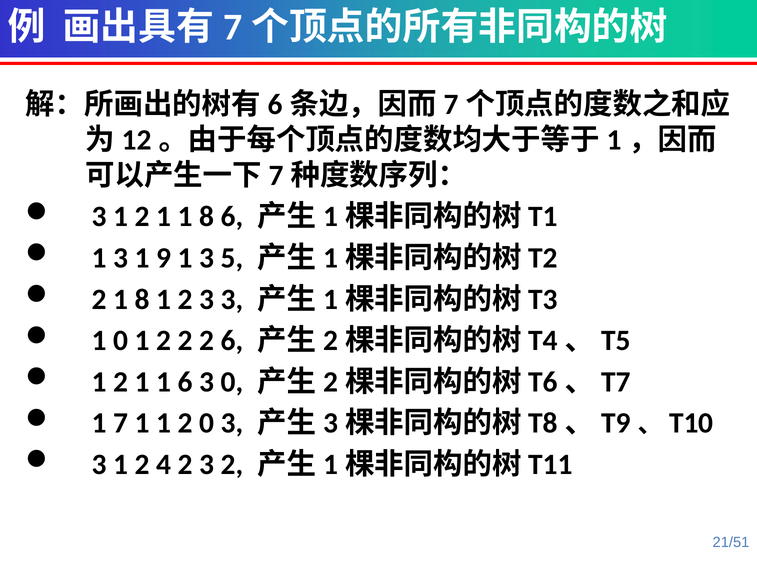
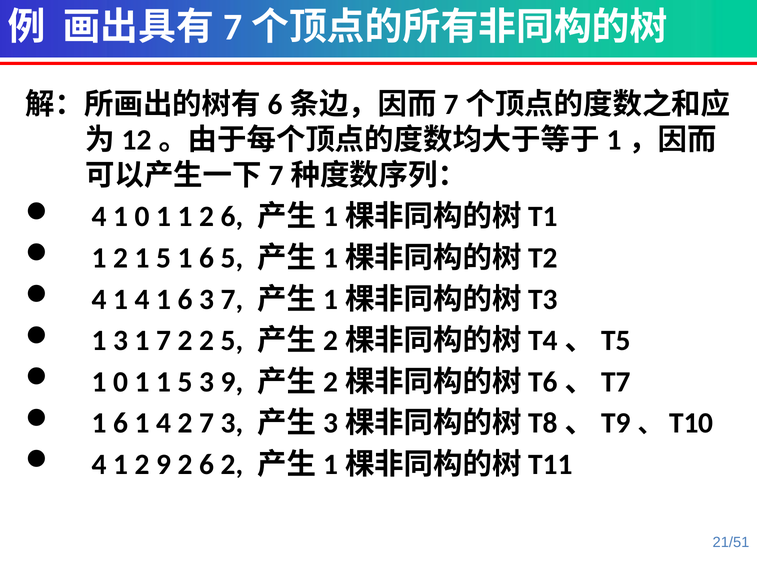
3 at (99, 217): 3 -> 4
2 at (142, 217): 2 -> 0
1 1 8: 8 -> 2
3 at (121, 258): 3 -> 2
9 at (164, 258): 9 -> 5
3 at (207, 258): 3 -> 6
2 at (99, 299): 2 -> 4
8 at (142, 299): 8 -> 4
2 at (185, 299): 2 -> 6
3 3: 3 -> 7
1 0: 0 -> 3
2 at (164, 340): 2 -> 7
2 6: 6 -> 5
2 at (121, 382): 2 -> 0
1 1 6: 6 -> 5
3 0: 0 -> 9
7 at (121, 423): 7 -> 6
1 at (164, 423): 1 -> 4
2 0: 0 -> 7
3 at (99, 464): 3 -> 4
2 4: 4 -> 9
3 at (207, 464): 3 -> 6
